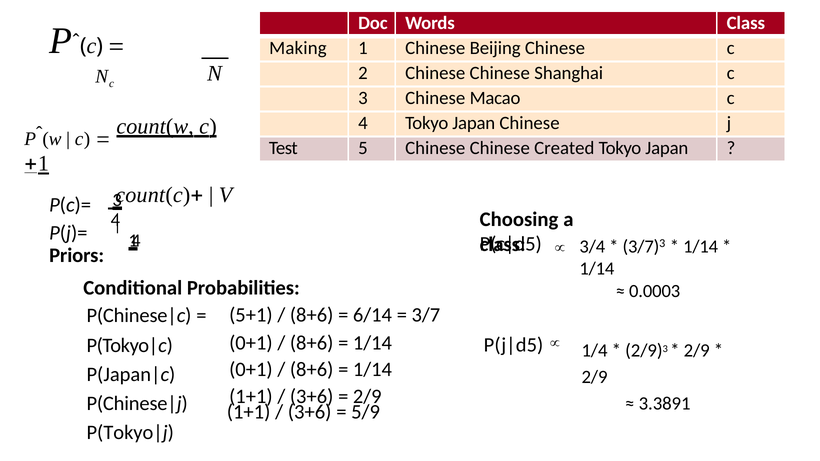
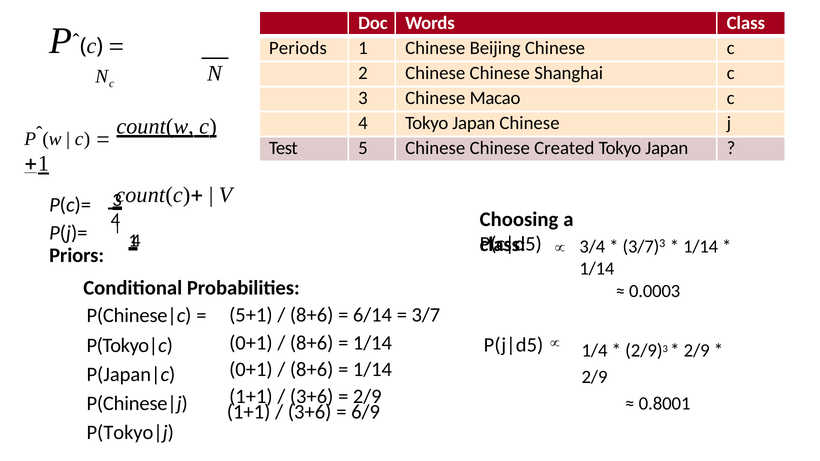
Making: Making -> Periods
3.3891: 3.3891 -> 0.8001
5/9: 5/9 -> 6/9
